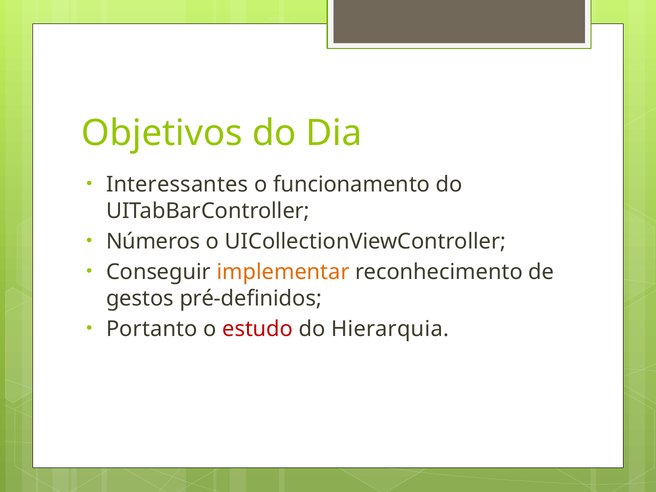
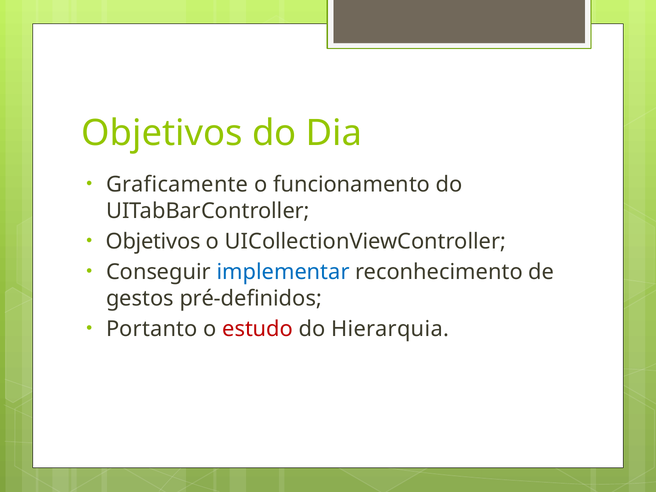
Interessantes: Interessantes -> Graficamente
Números at (153, 241): Números -> Objetivos
implementar colour: orange -> blue
